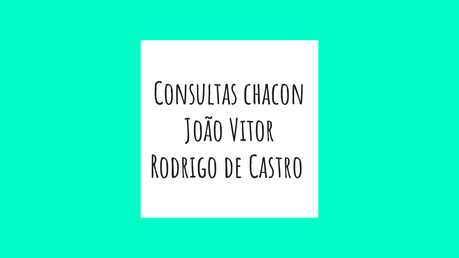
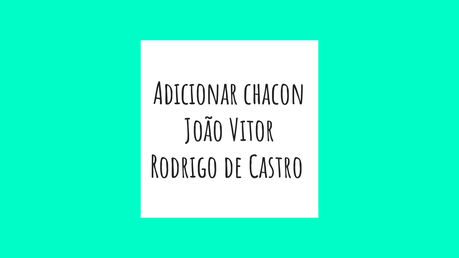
Consultas: Consultas -> Adicionar
